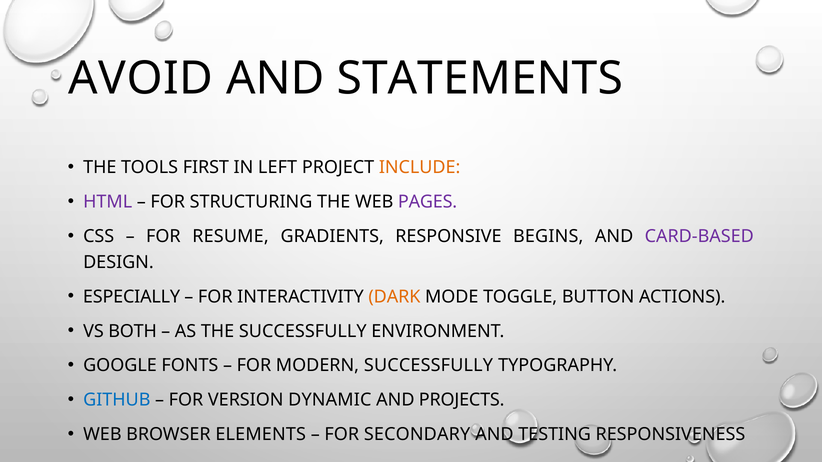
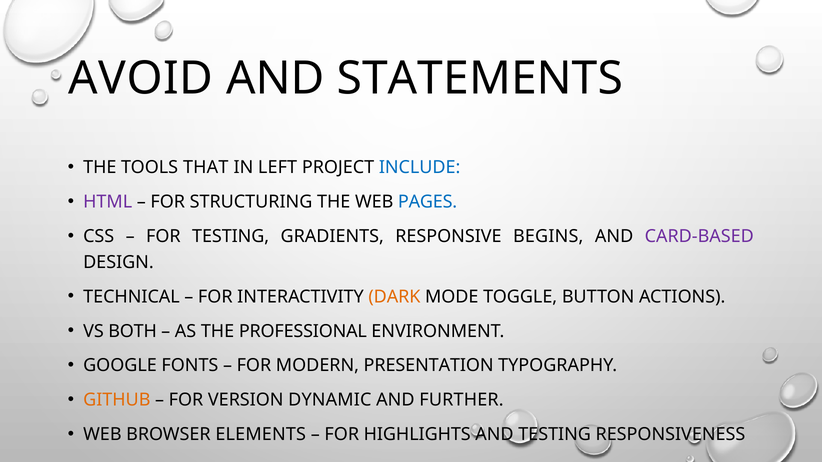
FIRST: FIRST -> THAT
INCLUDE colour: orange -> blue
PAGES colour: purple -> blue
FOR RESUME: RESUME -> TESTING
ESPECIALLY: ESPECIALLY -> TECHNICAL
THE SUCCESSFULLY: SUCCESSFULLY -> PROFESSIONAL
MODERN SUCCESSFULLY: SUCCESSFULLY -> PRESENTATION
GITHUB colour: blue -> orange
PROJECTS: PROJECTS -> FURTHER
SECONDARY: SECONDARY -> HIGHLIGHTS
